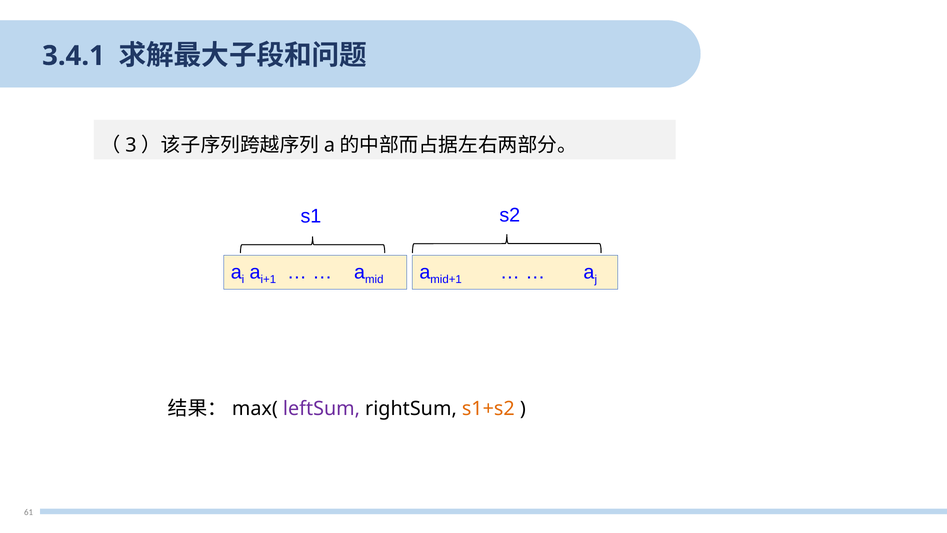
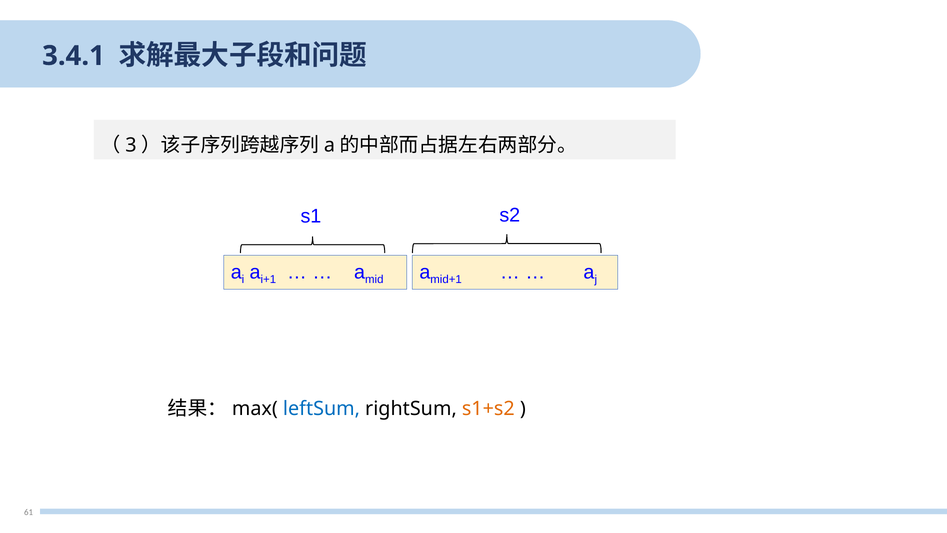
leftSum colour: purple -> blue
